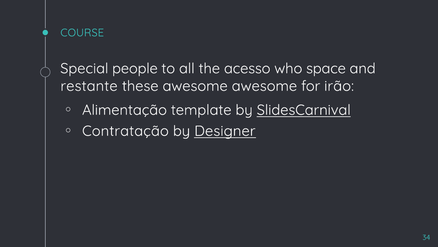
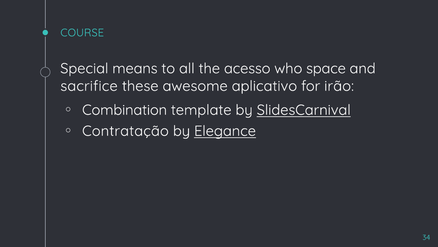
people: people -> means
restante: restante -> sacrifice
awesome awesome: awesome -> aplicativo
Alimentação: Alimentação -> Combination
Designer: Designer -> Elegance
